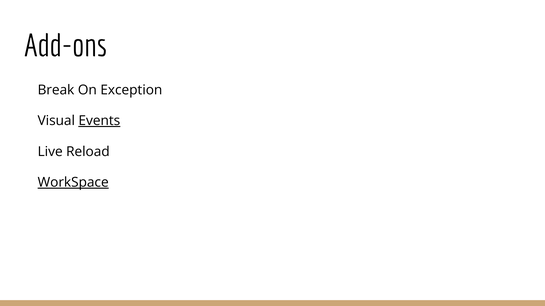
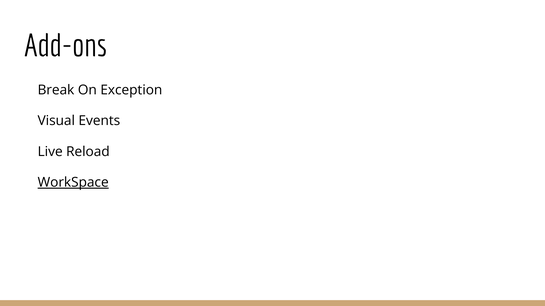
Events underline: present -> none
